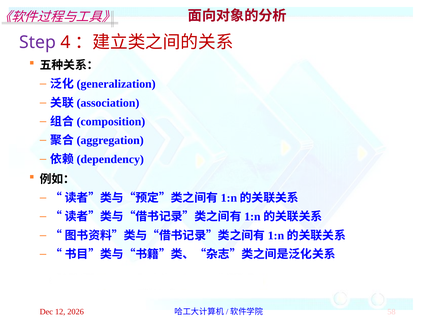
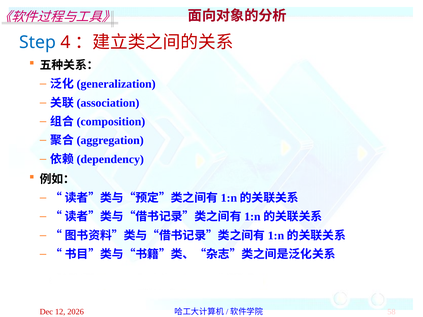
Step colour: purple -> blue
